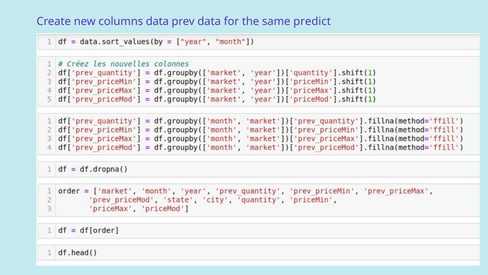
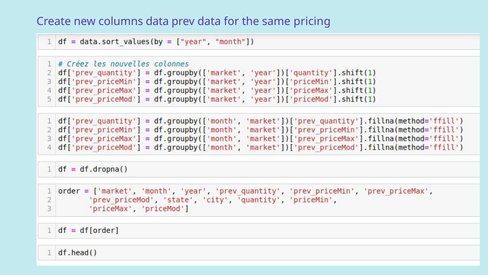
predict: predict -> pricing
